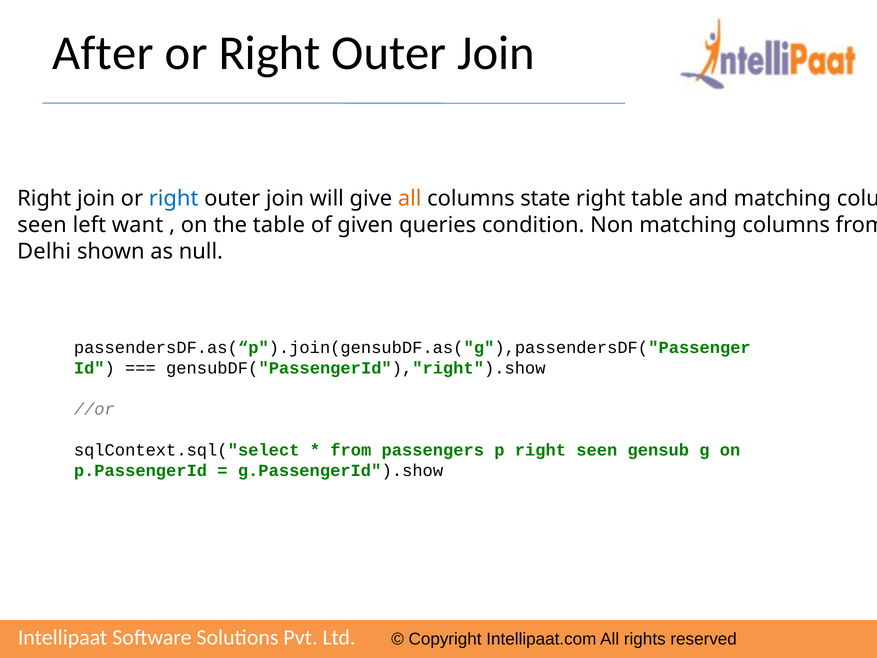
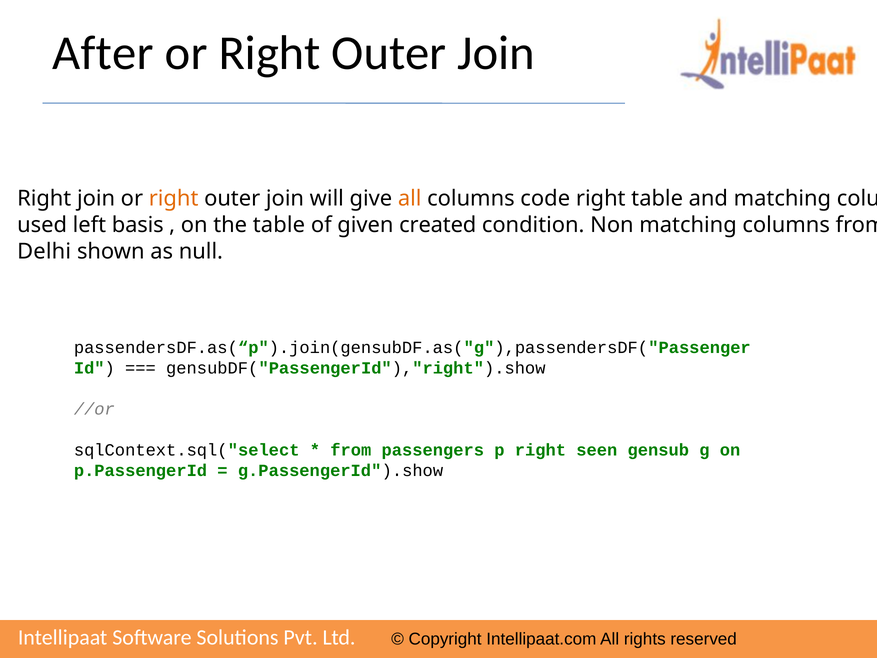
right at (174, 199) colour: blue -> orange
state: state -> code
seen at (42, 225): seen -> used
want: want -> basis
queries: queries -> created
